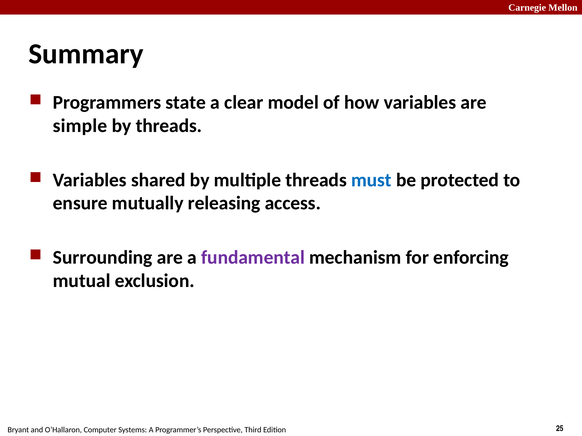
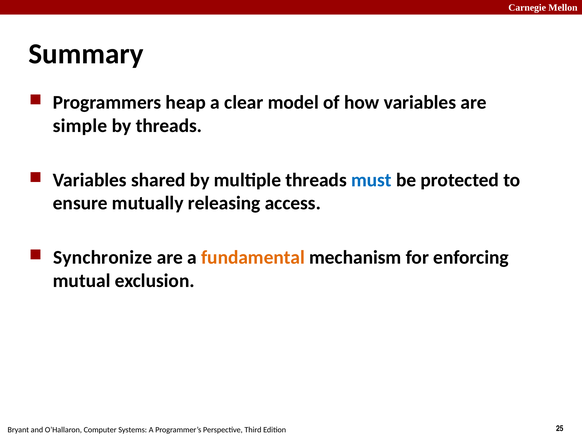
state: state -> heap
Surrounding: Surrounding -> Synchronize
fundamental colour: purple -> orange
